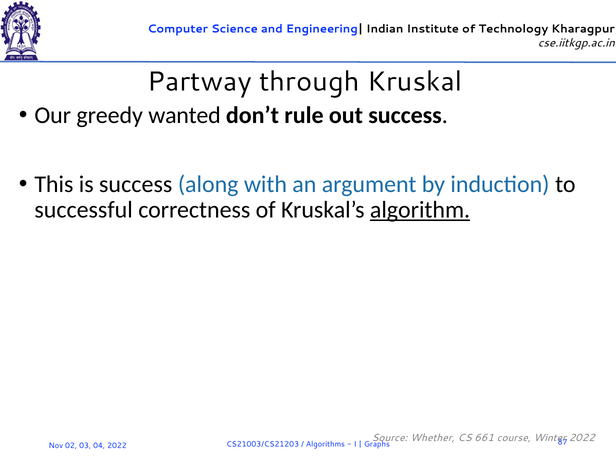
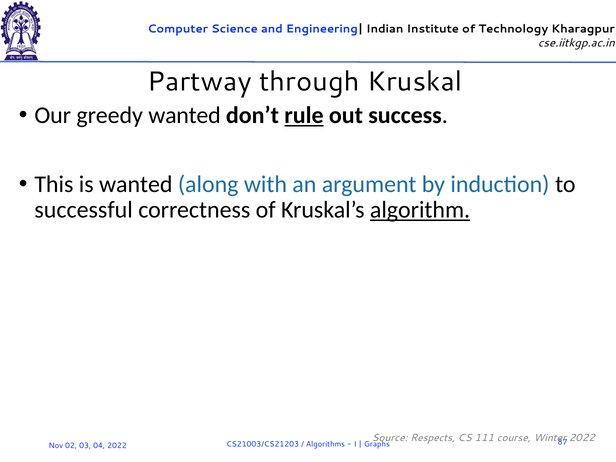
rule underline: none -> present
is success: success -> wanted
Whether: Whether -> Respects
661: 661 -> 111
